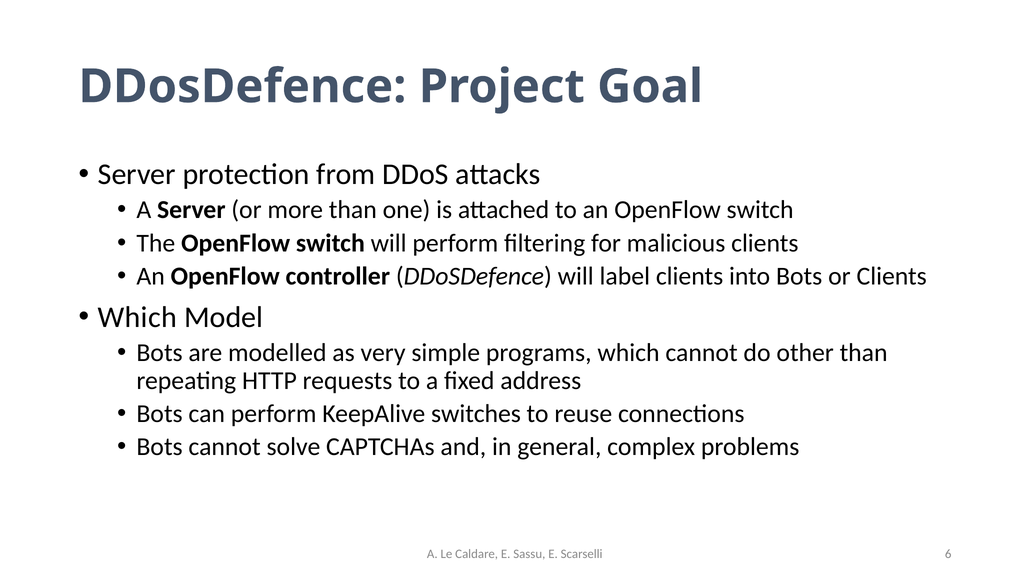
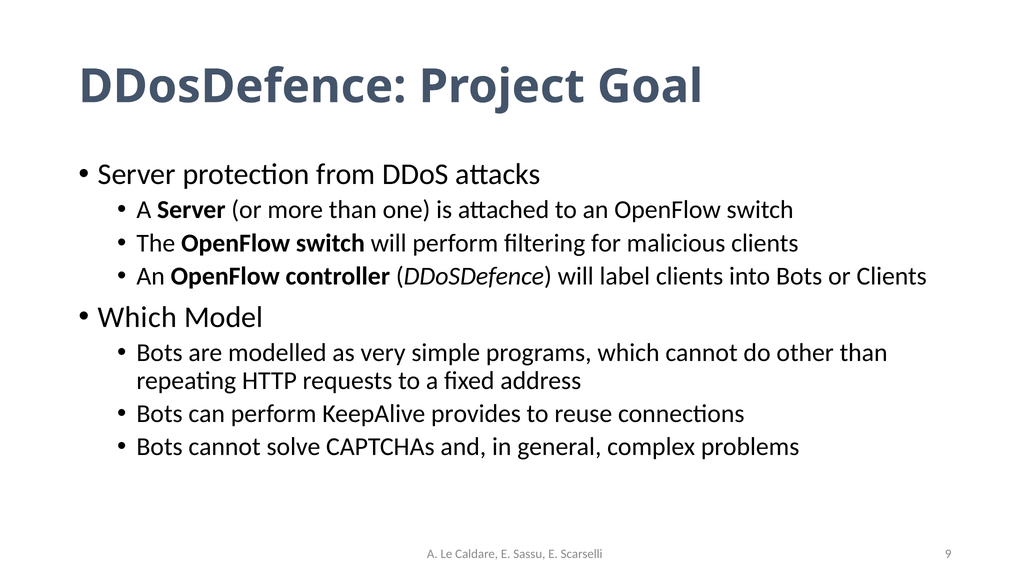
switches: switches -> provides
6: 6 -> 9
